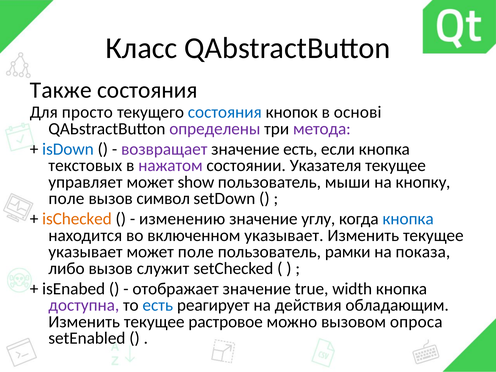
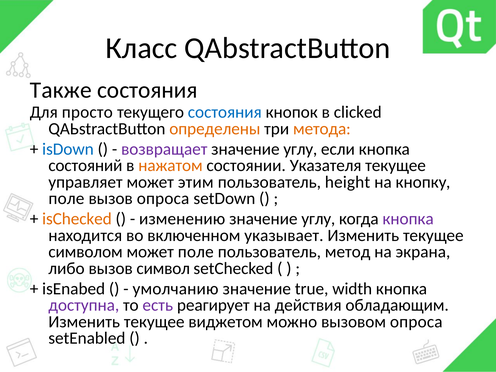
основі: основі -> clicked
определены colour: purple -> orange
метода colour: purple -> orange
есть at (300, 149): есть -> углу
текстовых: текстовых -> состояний
нажатом colour: purple -> orange
show: show -> этим
мыши: мыши -> height
вызов символ: символ -> опроса
кнопка at (408, 219) colour: blue -> purple
указывает at (85, 252): указывает -> символом
рамки: рамки -> метод
показа: показа -> экрана
служит: служит -> символ
отображает: отображает -> умолчанию
есть at (158, 305) colour: blue -> purple
растровое: растровое -> виджетом
